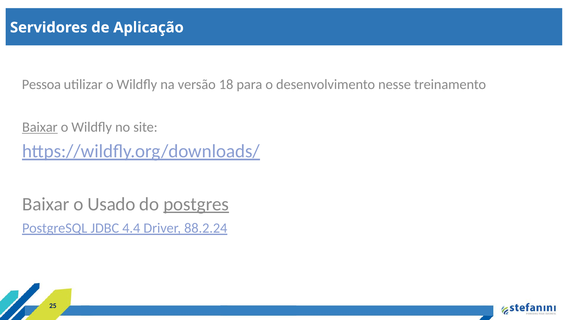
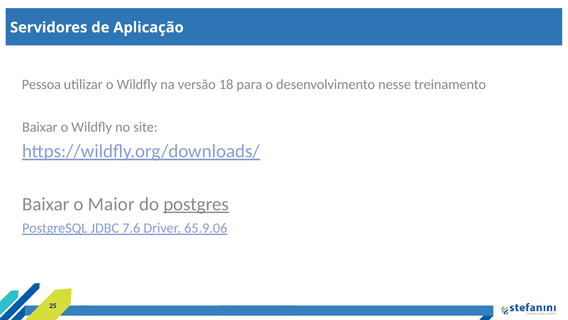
Baixar at (40, 127) underline: present -> none
Usado: Usado -> Maior
4.4: 4.4 -> 7.6
88.2.24: 88.2.24 -> 65.9.06
